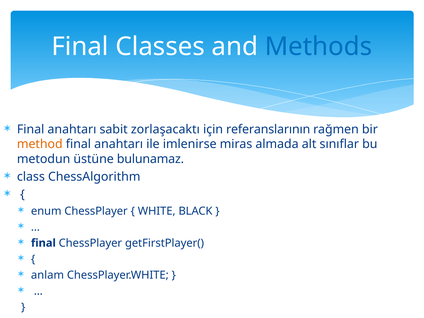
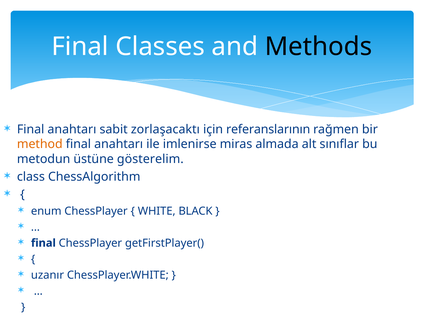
Methods colour: blue -> black
bulunamaz: bulunamaz -> gösterelim
anlam: anlam -> uzanır
